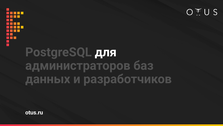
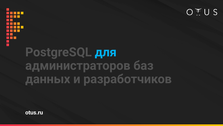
для colour: white -> light blue
